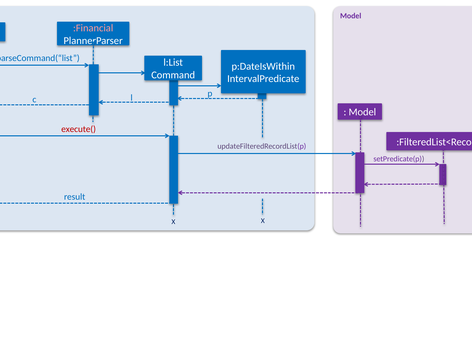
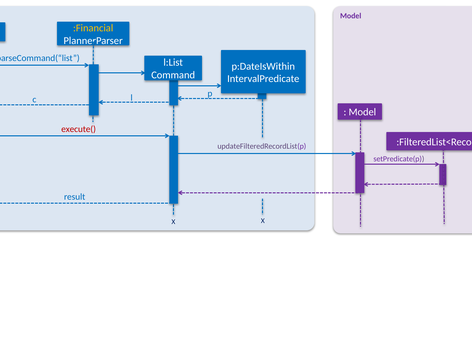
:Financial colour: pink -> yellow
